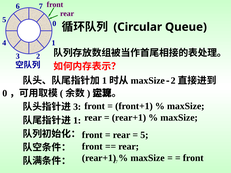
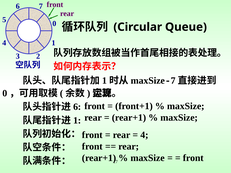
2 at (173, 81): 2 -> 7
3 at (77, 107): 3 -> 6
5 at (144, 135): 5 -> 4
